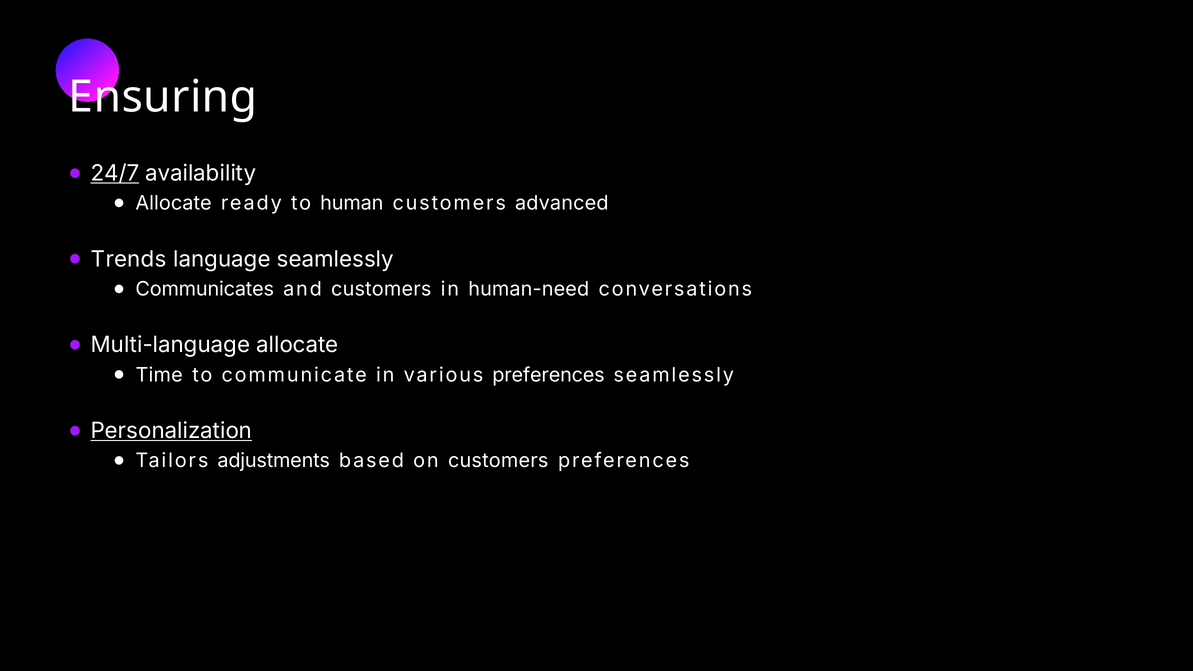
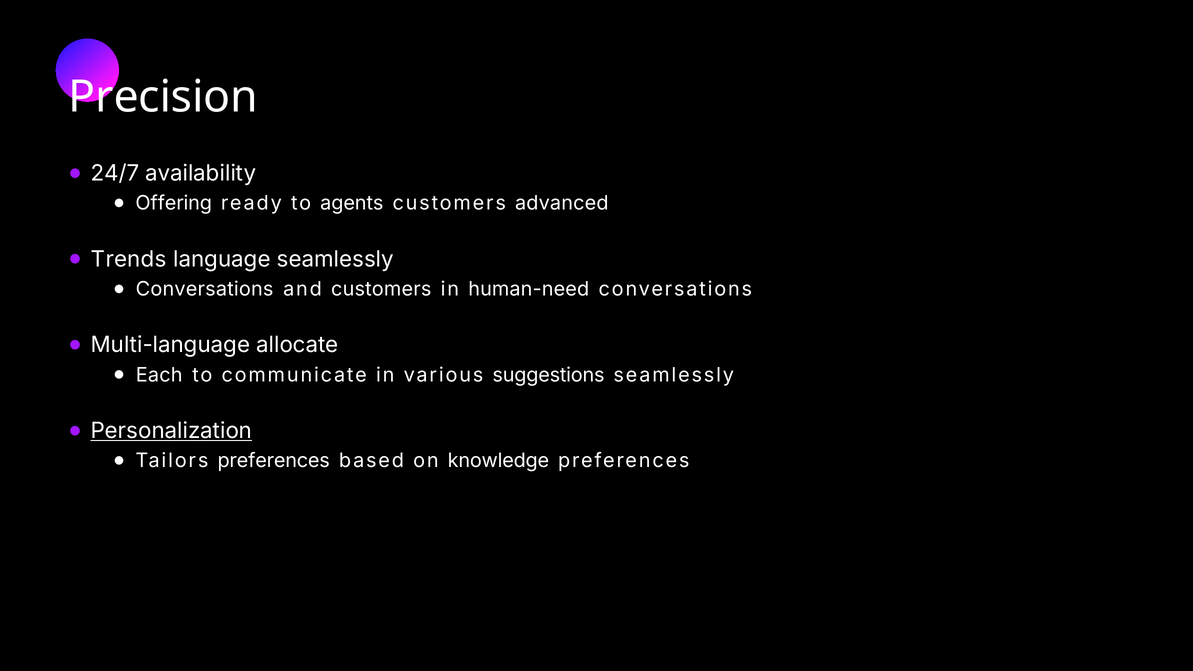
Ensuring: Ensuring -> Precision
24/7 underline: present -> none
Allocate at (174, 203): Allocate -> Offering
human: human -> agents
Communicates at (205, 289): Communicates -> Conversations
Time: Time -> Each
various preferences: preferences -> suggestions
Tailors adjustments: adjustments -> preferences
on customers: customers -> knowledge
